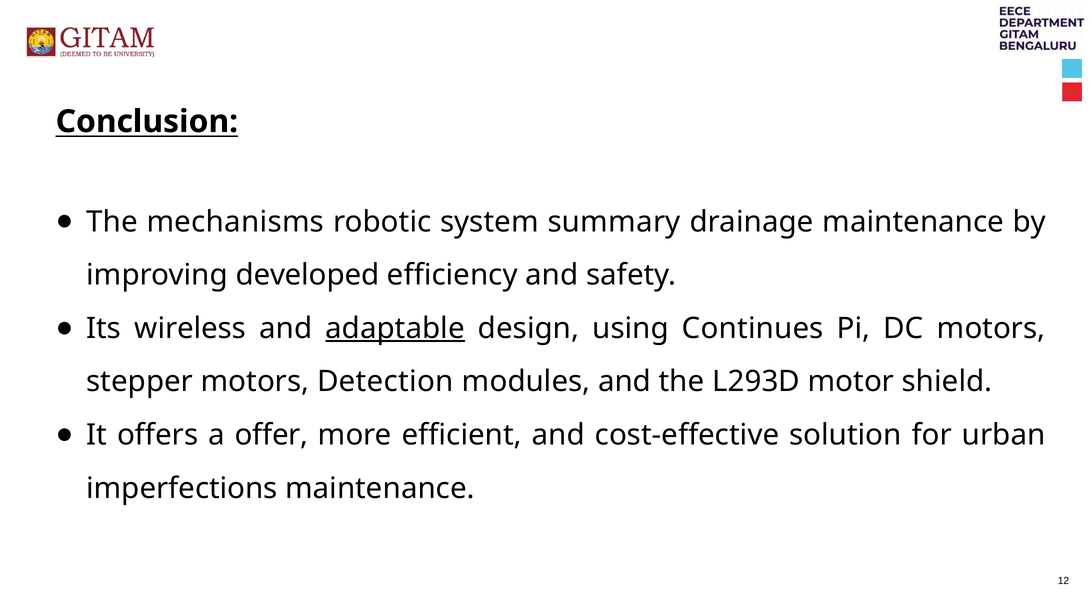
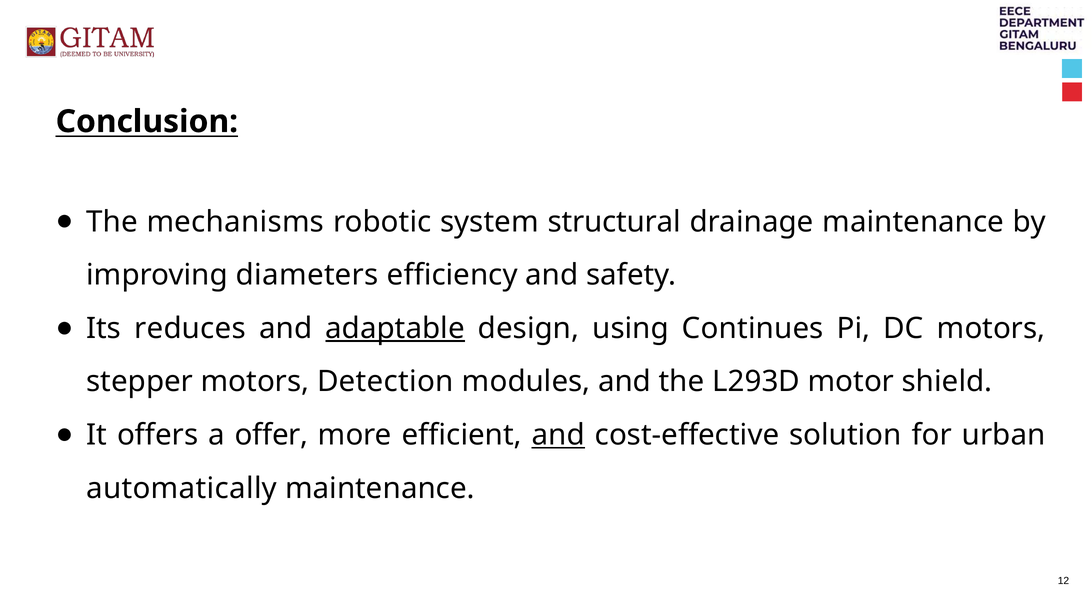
summary: summary -> structural
developed: developed -> diameters
wireless: wireless -> reduces
and at (558, 435) underline: none -> present
imperfections: imperfections -> automatically
